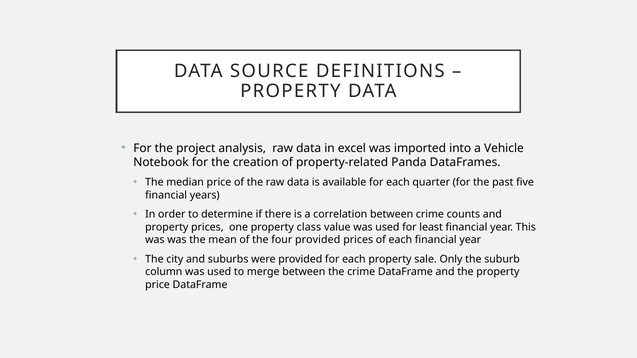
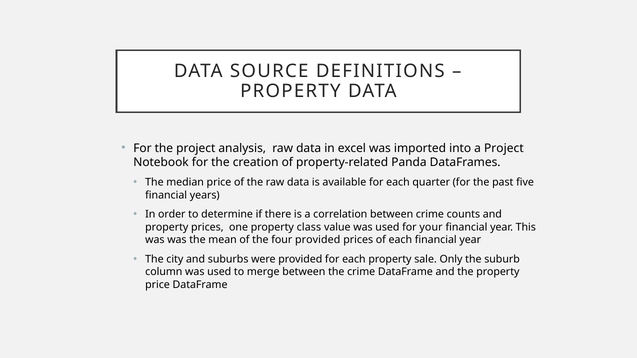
a Vehicle: Vehicle -> Project
least: least -> your
